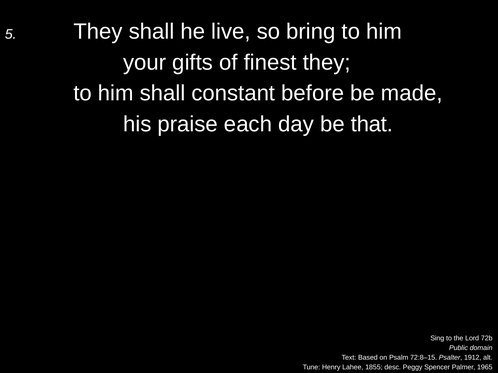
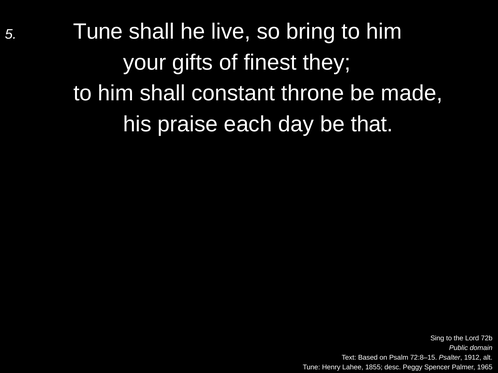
5 They: They -> Tune
before: before -> throne
